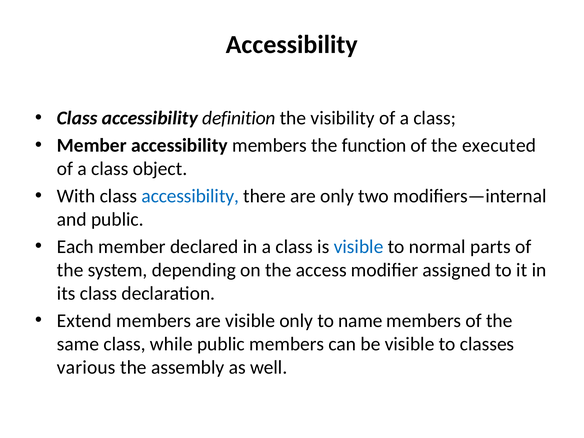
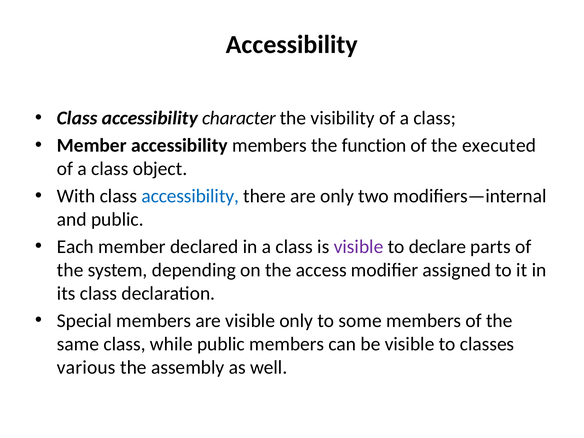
definition: definition -> character
visible at (359, 247) colour: blue -> purple
normal: normal -> declare
Extend: Extend -> Special
name: name -> some
